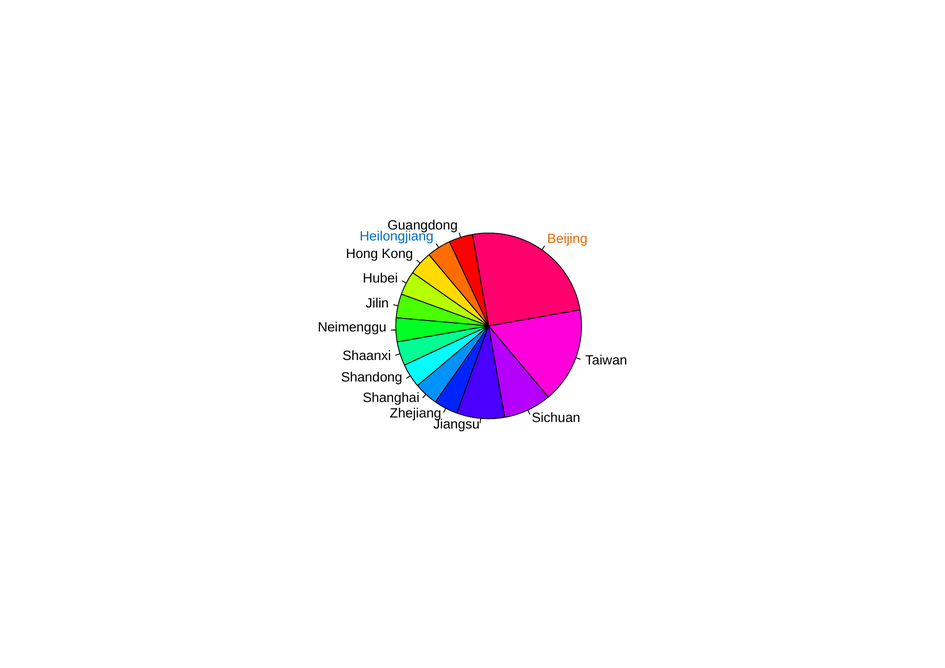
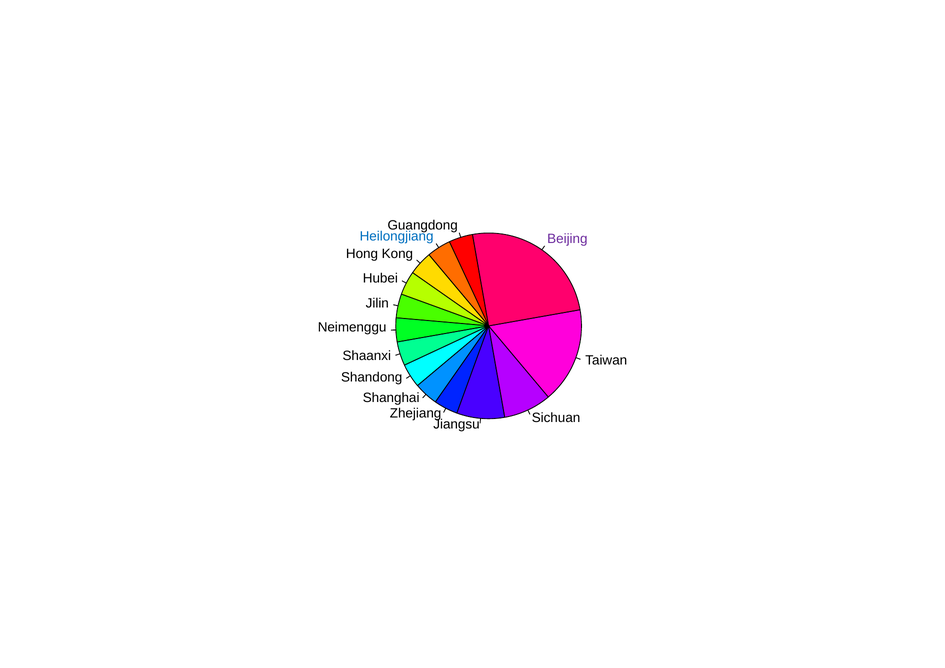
Beijing colour: orange -> purple
